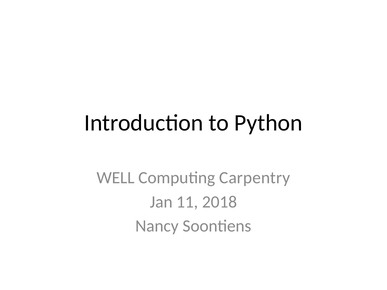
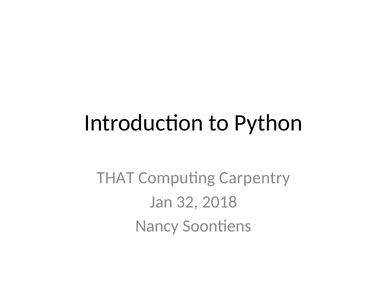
WELL: WELL -> THAT
11: 11 -> 32
